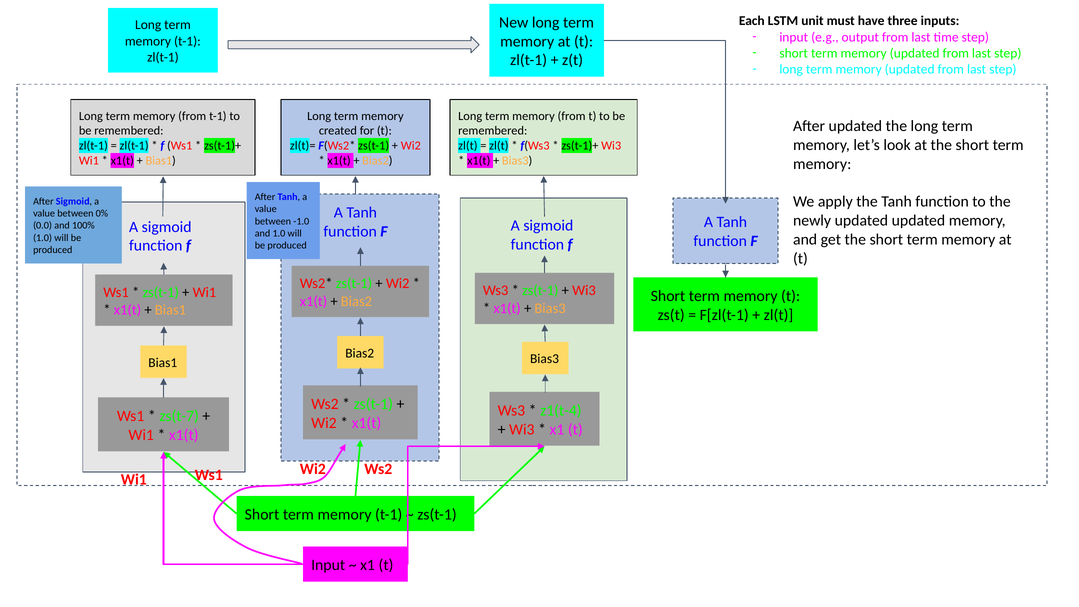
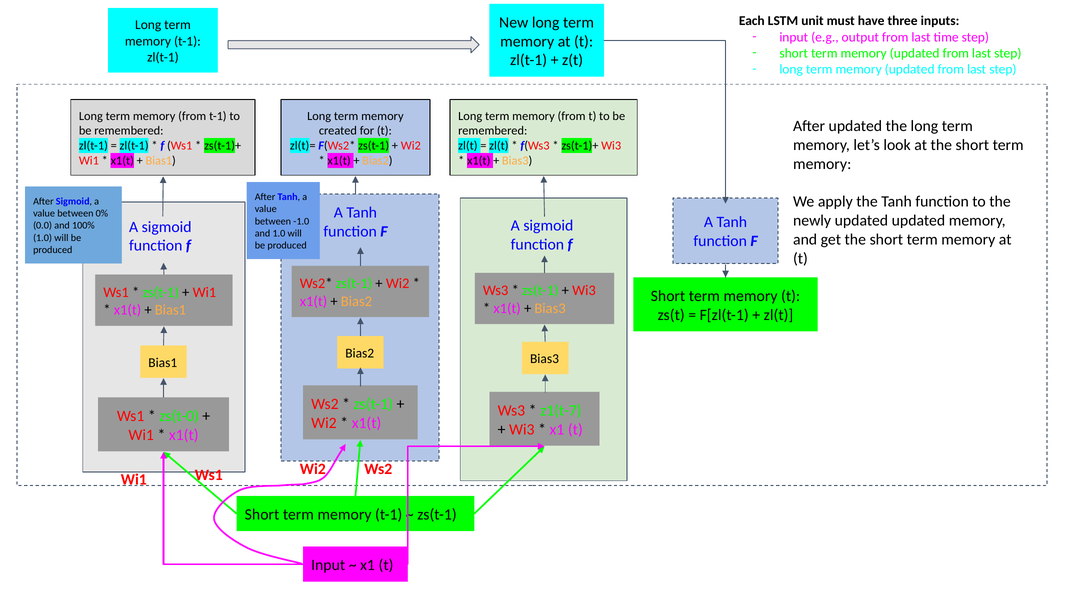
z1(t-4: z1(t-4 -> z1(t-7
zs(t-7: zs(t-7 -> zs(t-0
